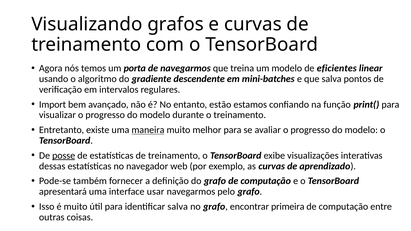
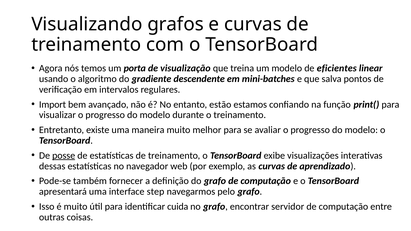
de navegarmos: navegarmos -> visualização
maneira underline: present -> none
usar: usar -> step
identificar salva: salva -> cuida
primeira: primeira -> servidor
